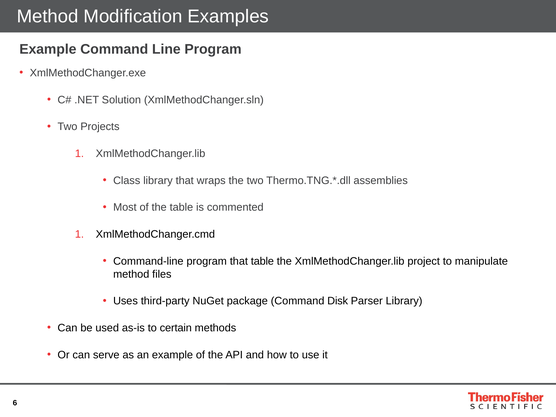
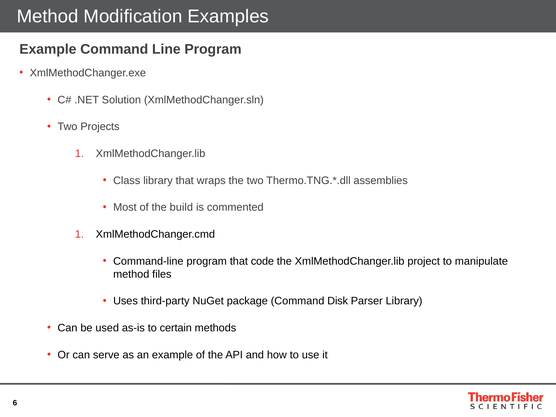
the table: table -> build
that table: table -> code
